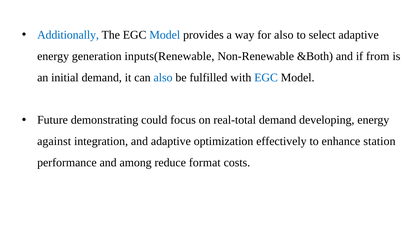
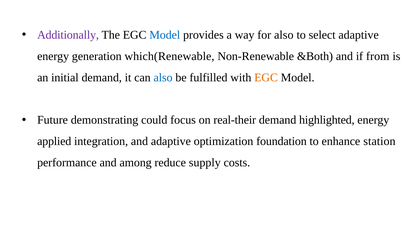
Additionally colour: blue -> purple
inputs(Renewable: inputs(Renewable -> which(Renewable
EGC at (266, 77) colour: blue -> orange
real-total: real-total -> real-their
developing: developing -> highlighted
against: against -> applied
effectively: effectively -> foundation
format: format -> supply
